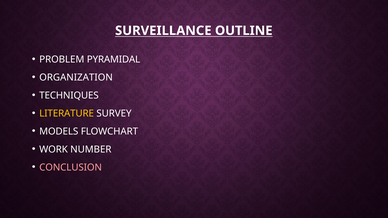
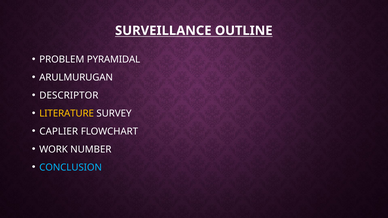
ORGANIZATION: ORGANIZATION -> ARULMURUGAN
TECHNIQUES: TECHNIQUES -> DESCRIPTOR
MODELS: MODELS -> CAPLIER
CONCLUSION colour: pink -> light blue
